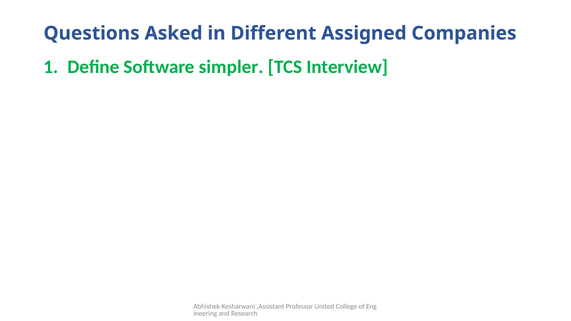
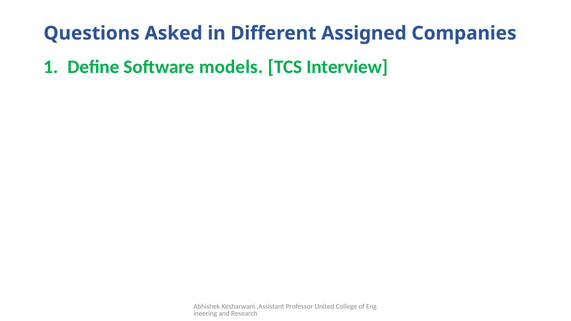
simpler: simpler -> models
